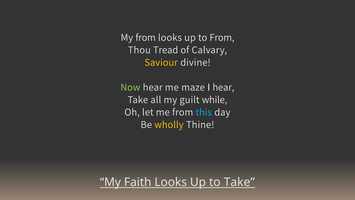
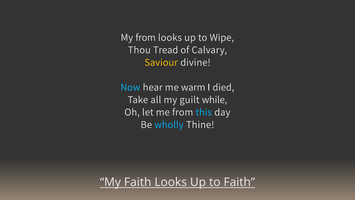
to From: From -> Wipe
Now colour: light green -> light blue
maze: maze -> warm
I hear: hear -> died
wholly colour: yellow -> light blue
to Take: Take -> Faith
